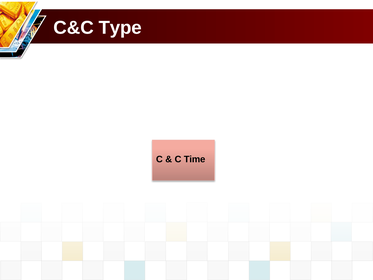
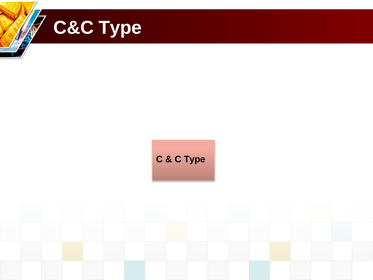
C Time: Time -> Type
